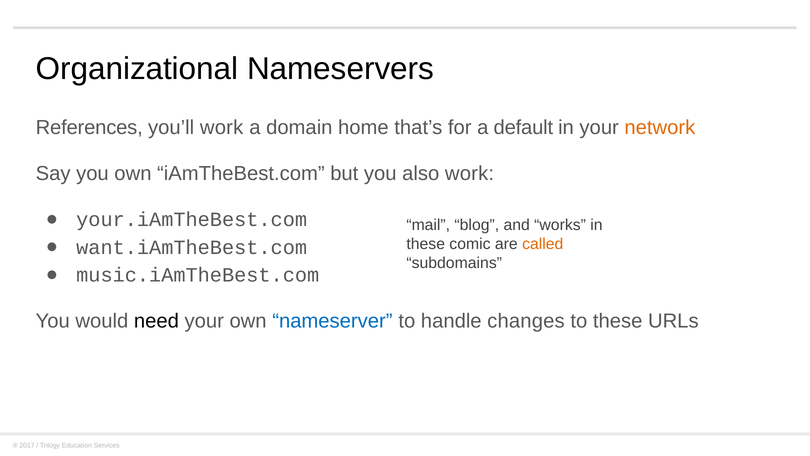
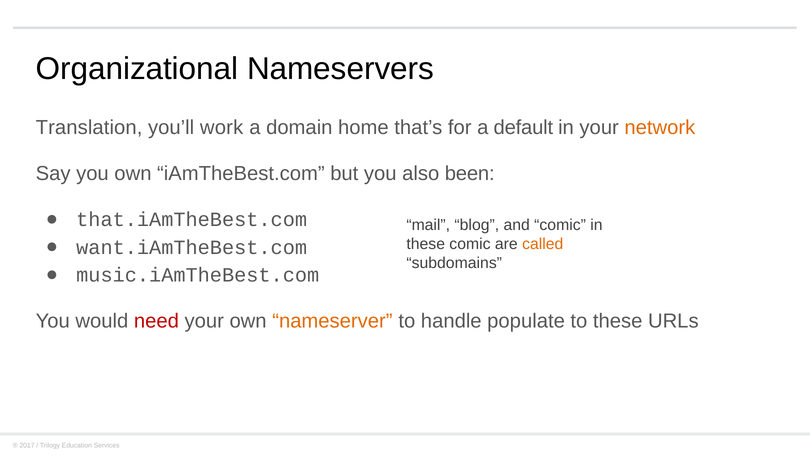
References: References -> Translation
also work: work -> been
your.iAmTheBest.com: your.iAmTheBest.com -> that.iAmTheBest.com
and works: works -> comic
need colour: black -> red
nameserver colour: blue -> orange
changes: changes -> populate
